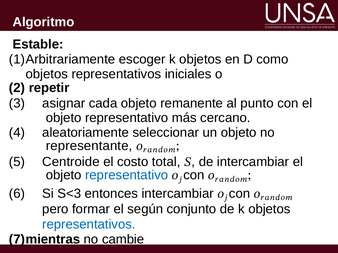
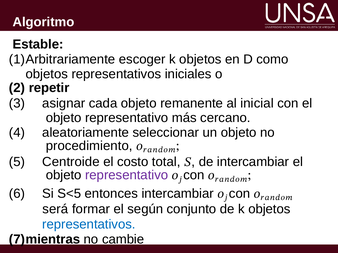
punto: punto -> inicial
representante: representante -> procedimiento
representativo at (127, 175) colour: blue -> purple
S<3: S<3 -> S<5
pero: pero -> será
